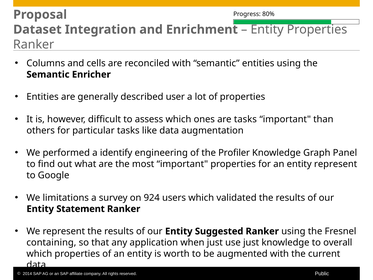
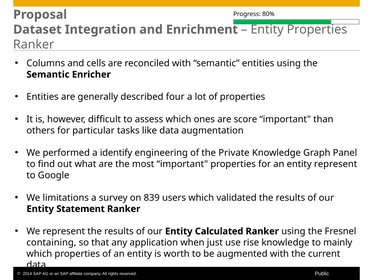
user: user -> four
are tasks: tasks -> score
Profiler: Profiler -> Private
924: 924 -> 839
Suggested: Suggested -> Calculated
use just: just -> rise
overall: overall -> mainly
